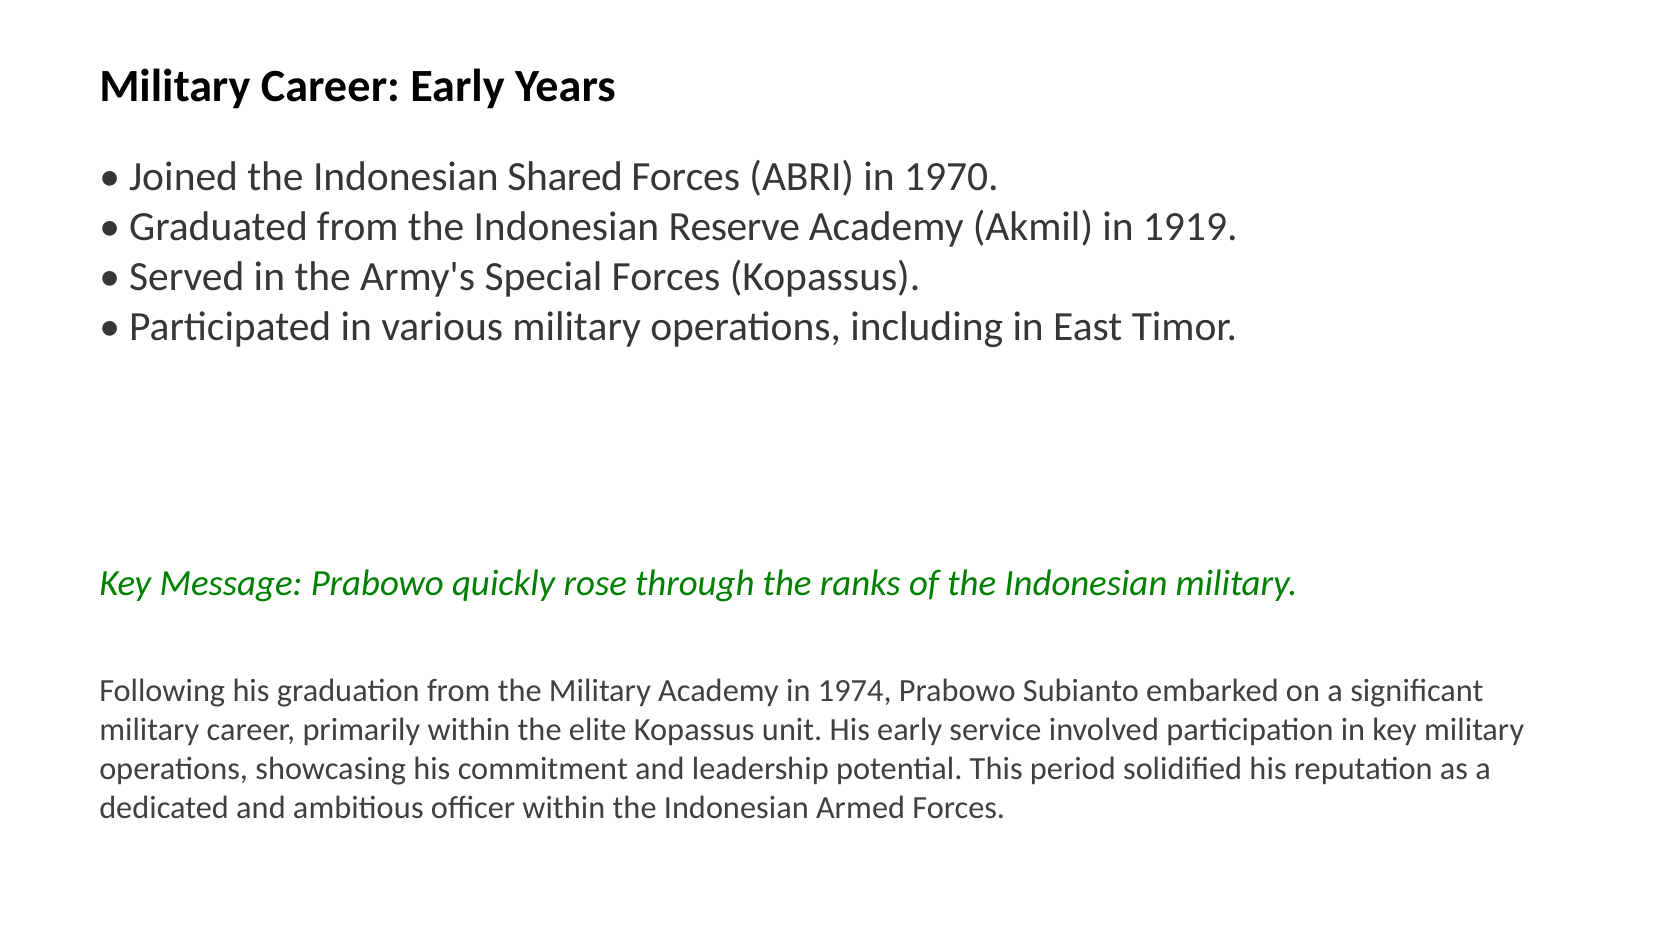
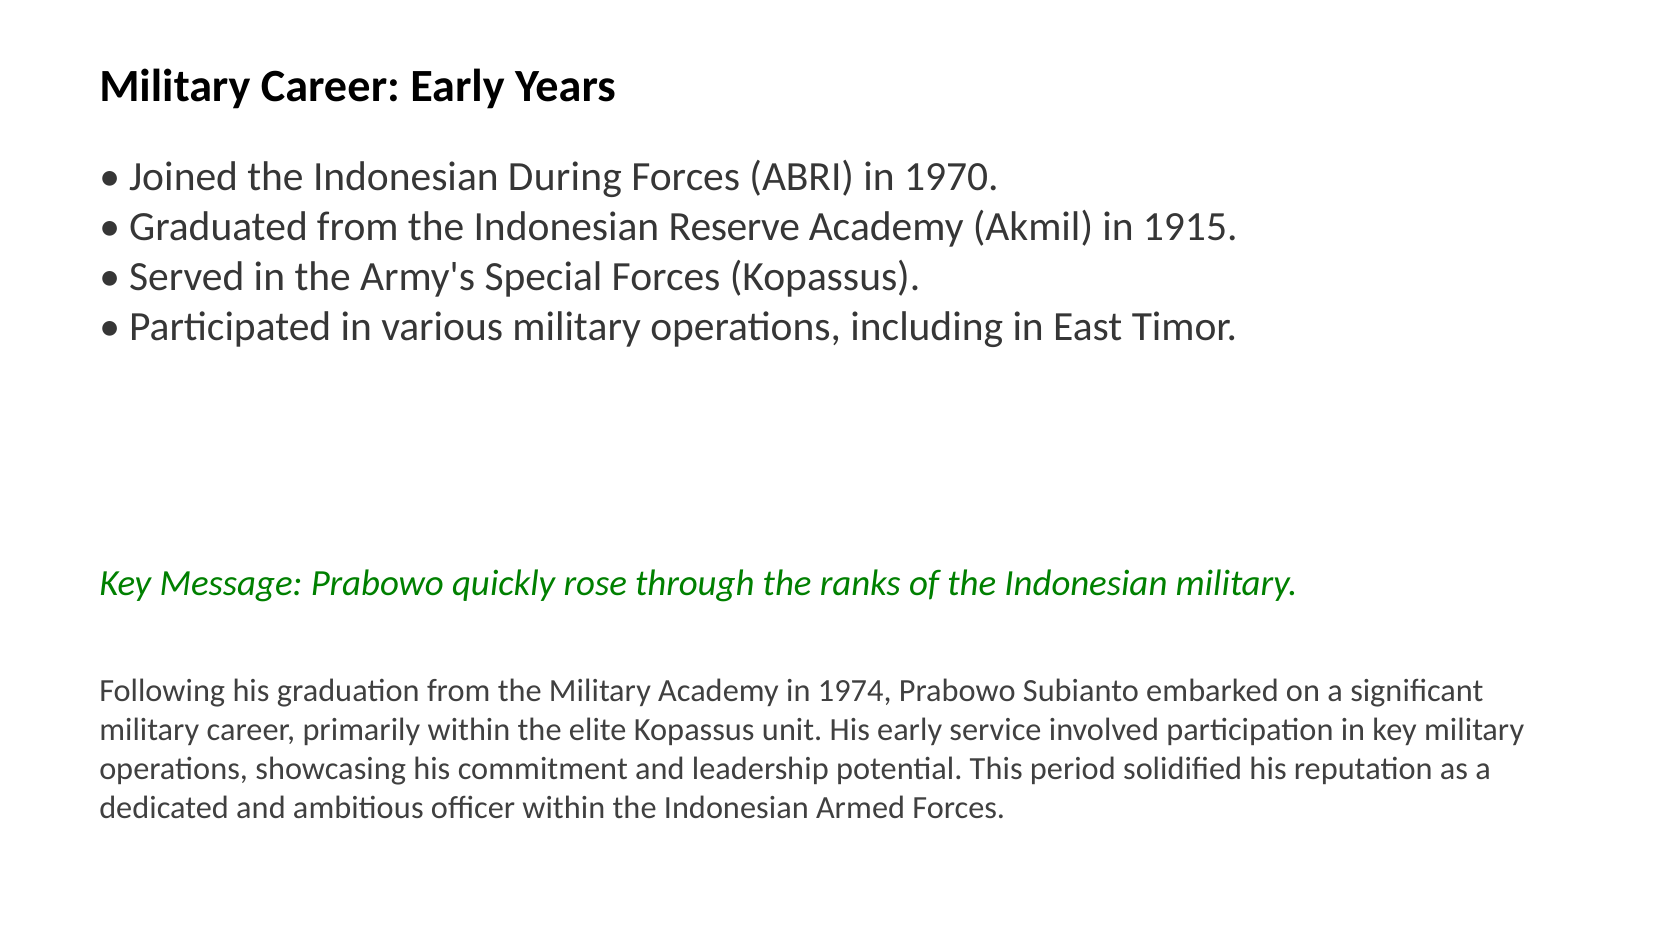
Shared: Shared -> During
1919: 1919 -> 1915
